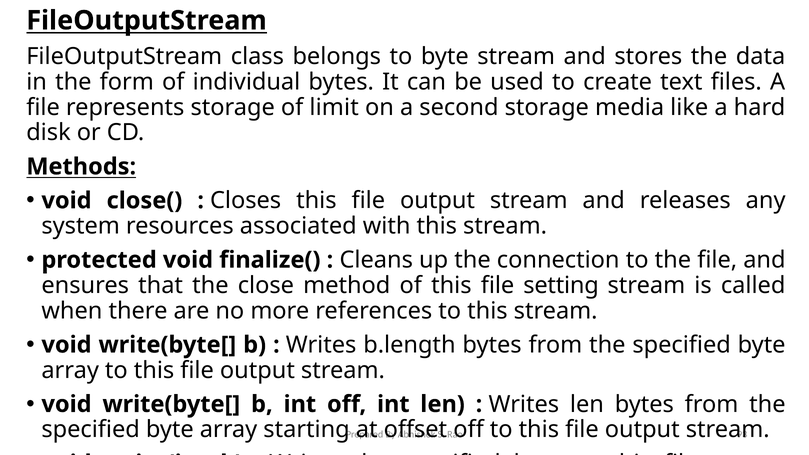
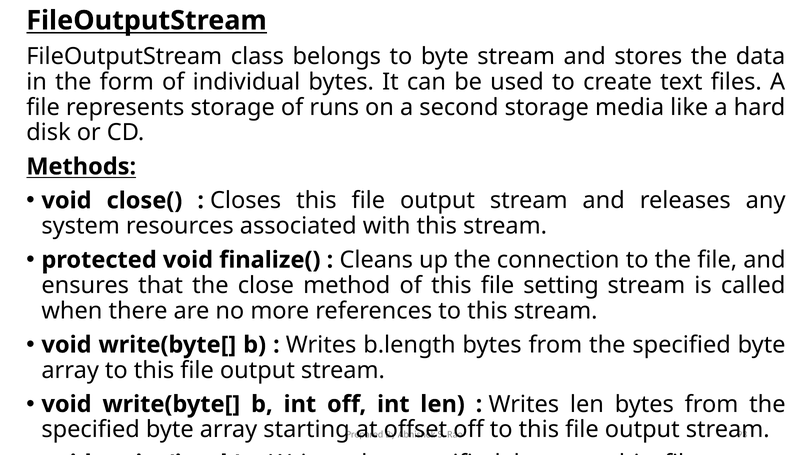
limit: limit -> runs
